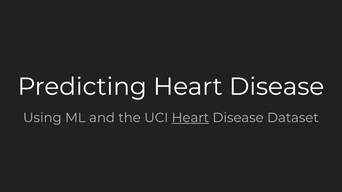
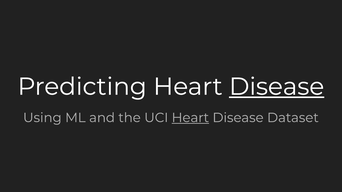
Disease at (277, 87) underline: none -> present
